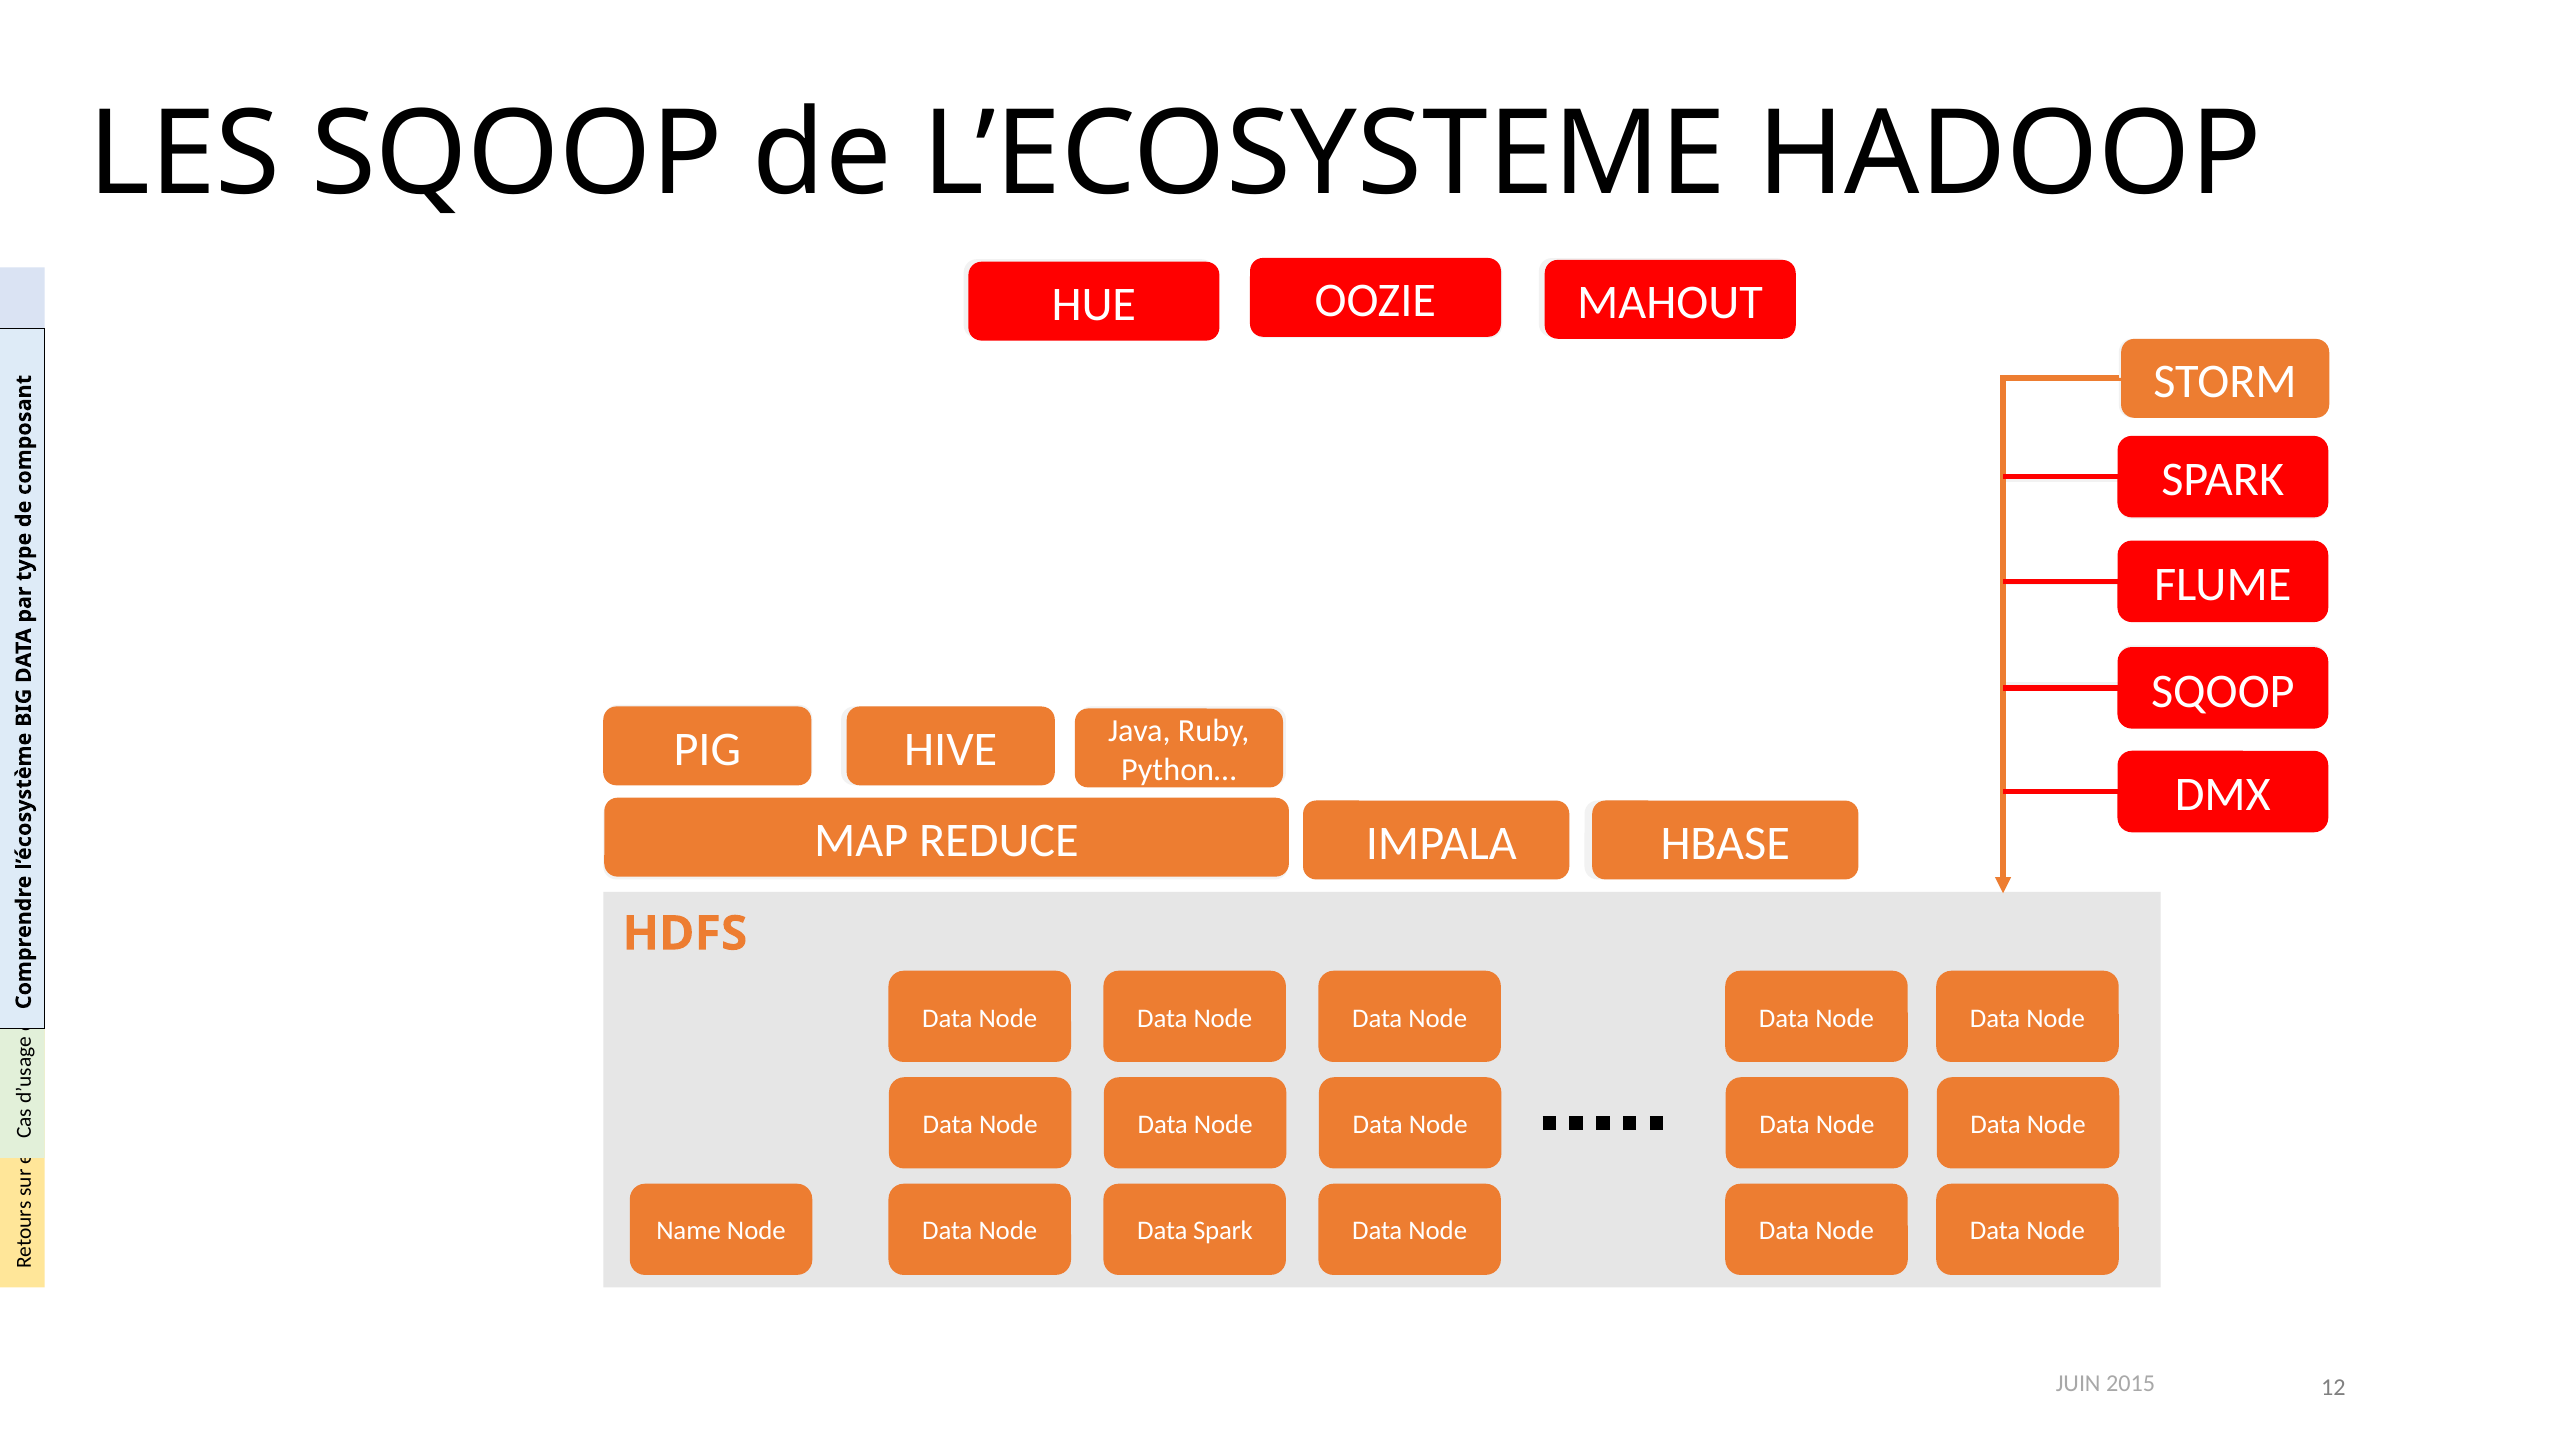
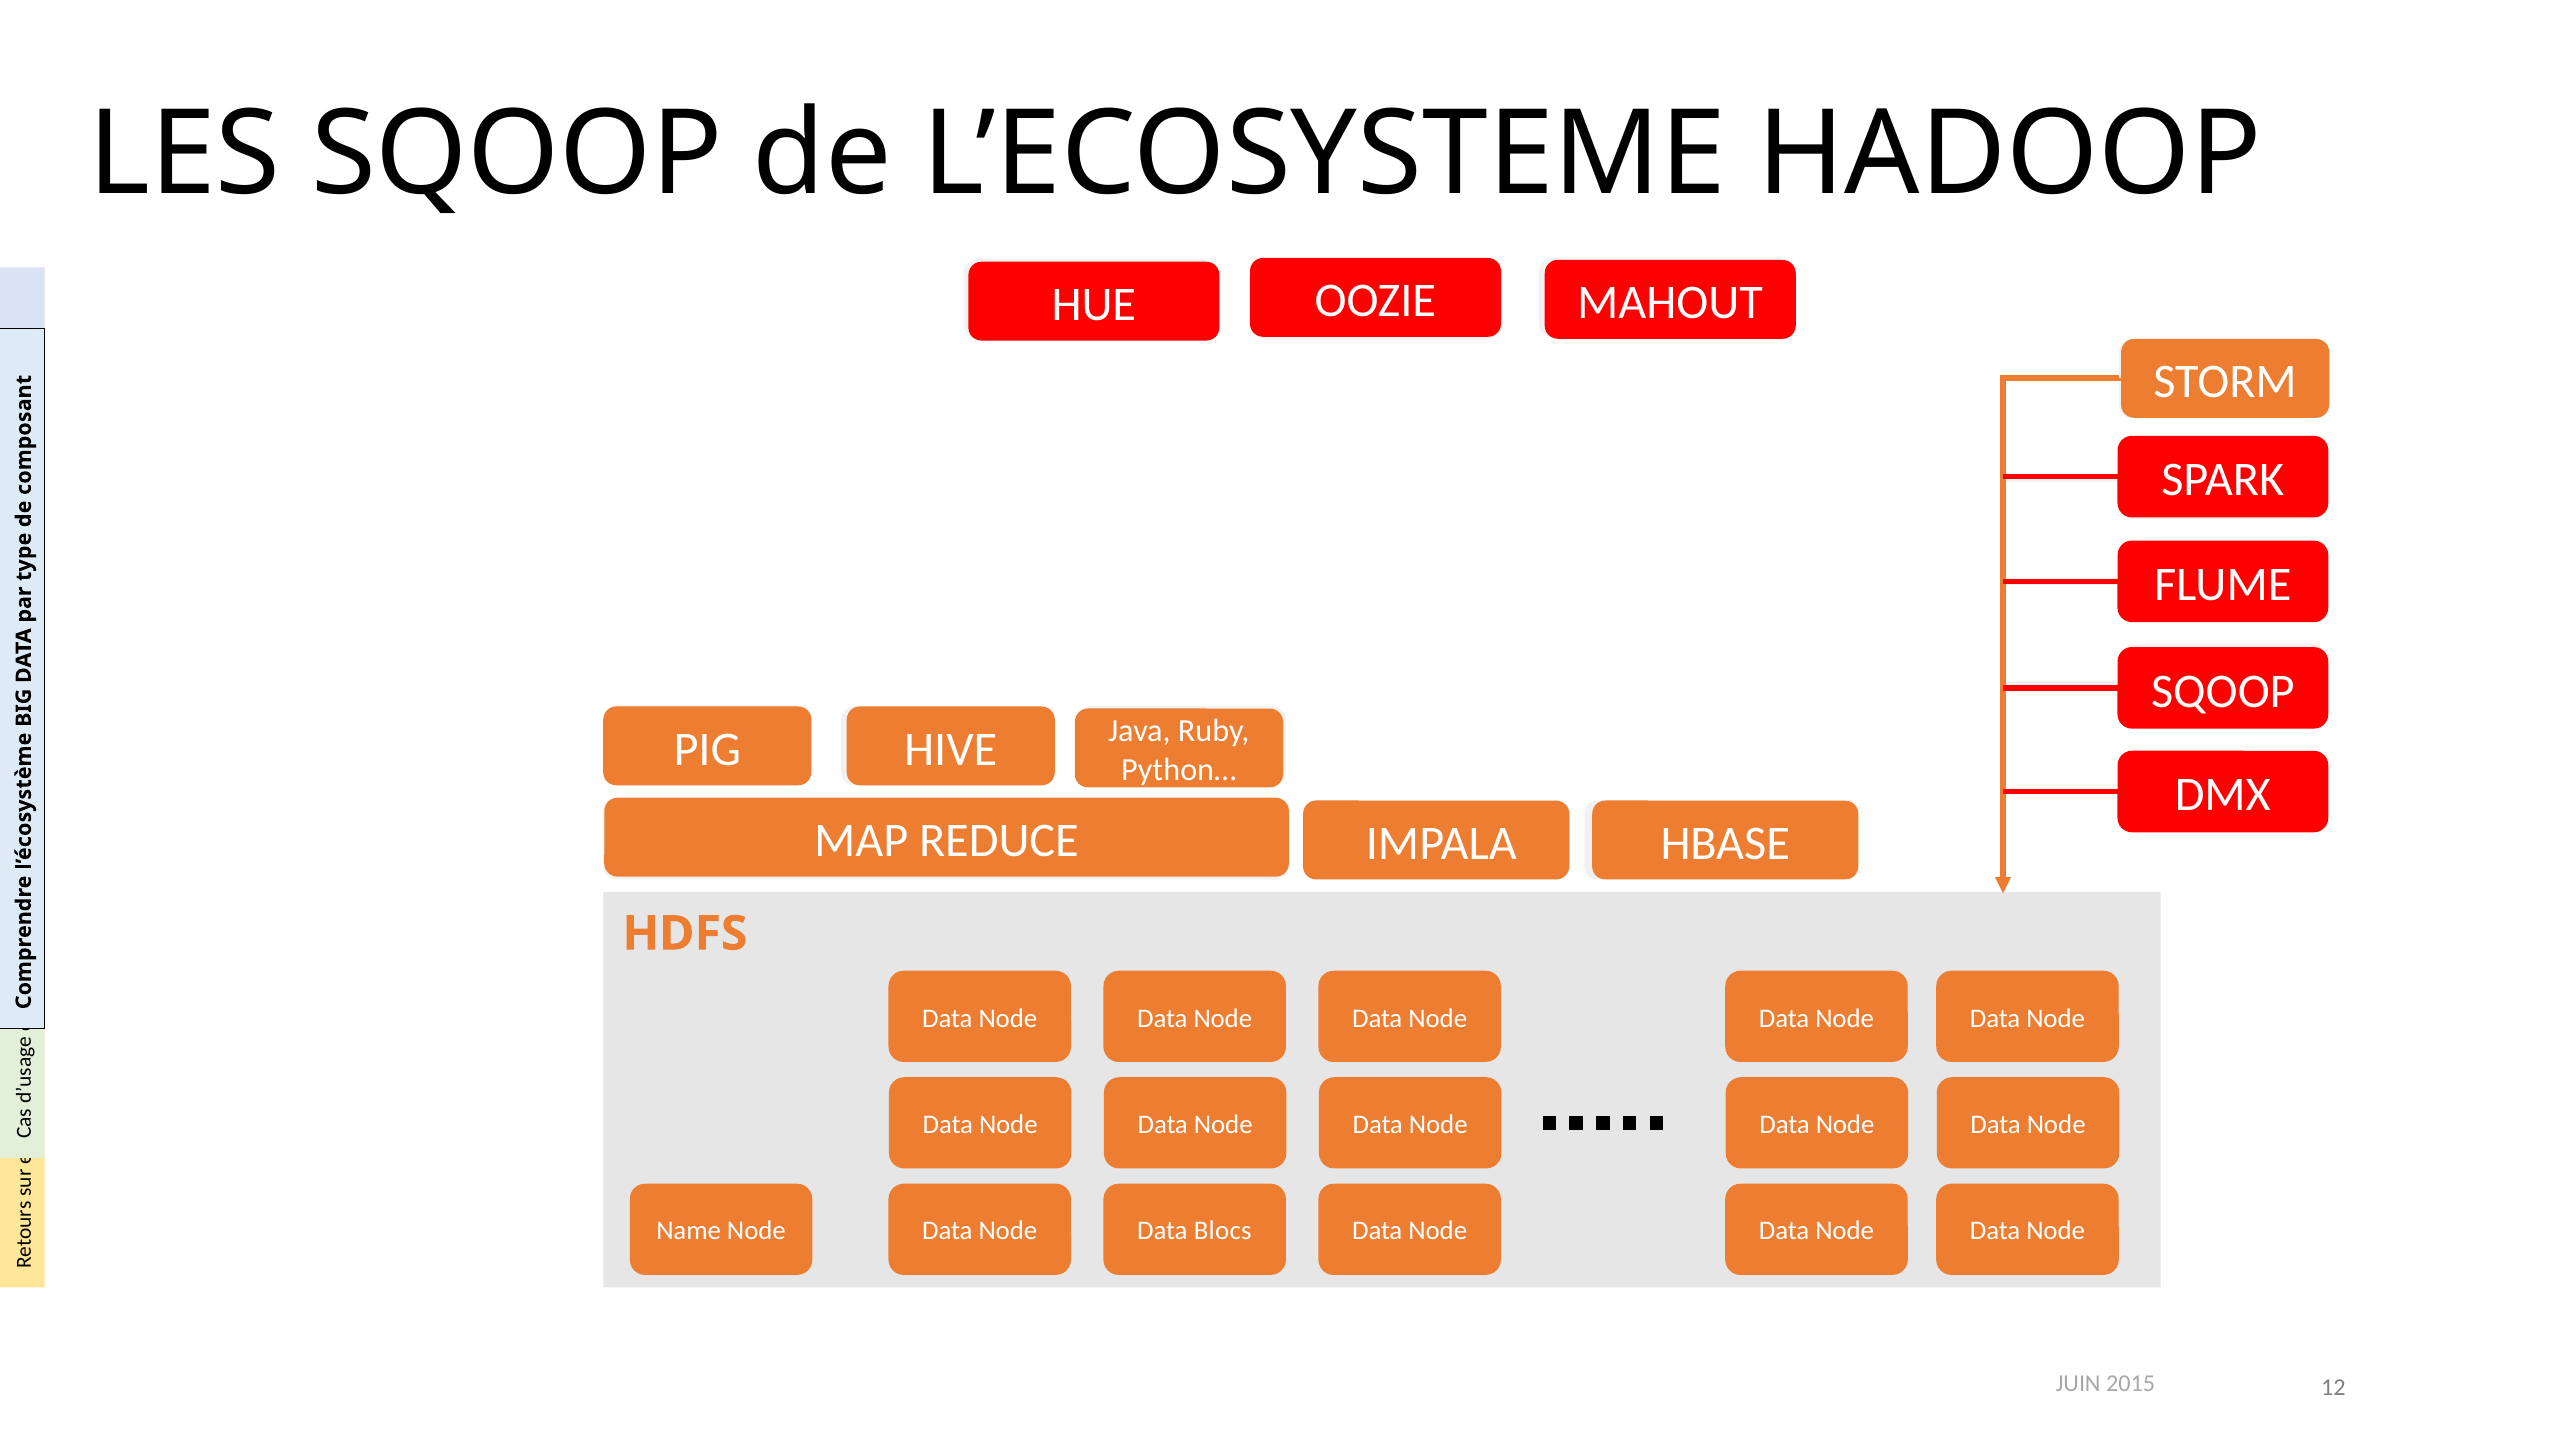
Data Spark: Spark -> Blocs
